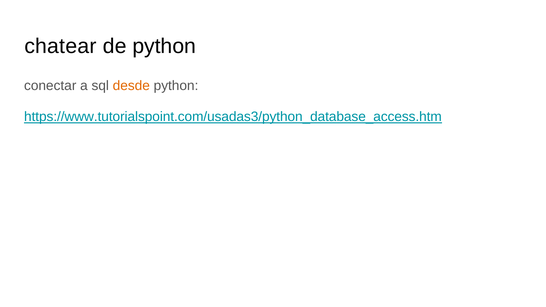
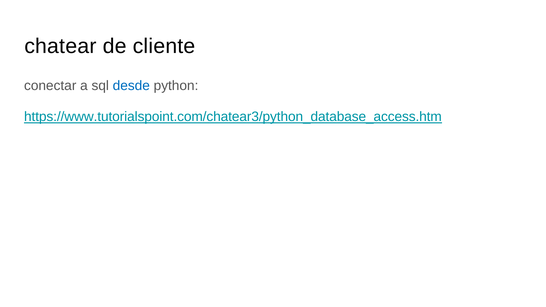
de python: python -> cliente
desde colour: orange -> blue
https://www.tutorialspoint.com/usadas3/python_database_access.htm: https://www.tutorialspoint.com/usadas3/python_database_access.htm -> https://www.tutorialspoint.com/chatear3/python_database_access.htm
